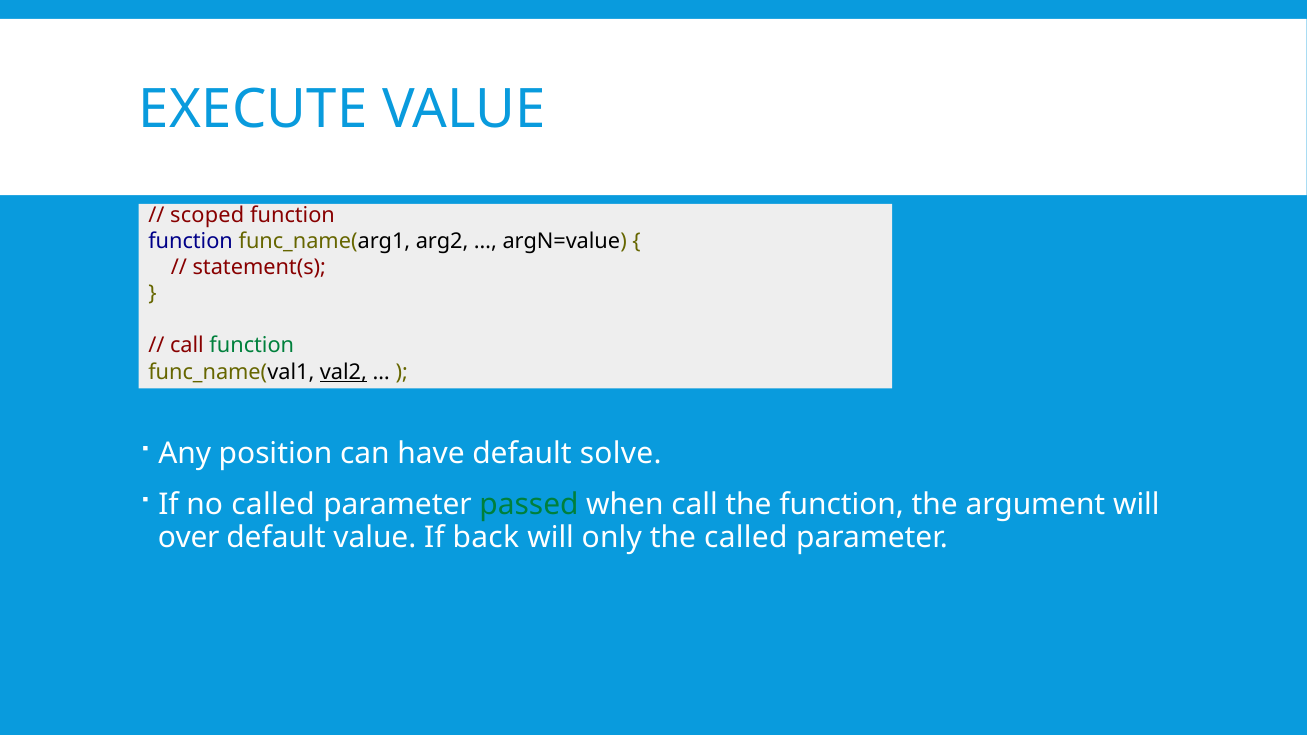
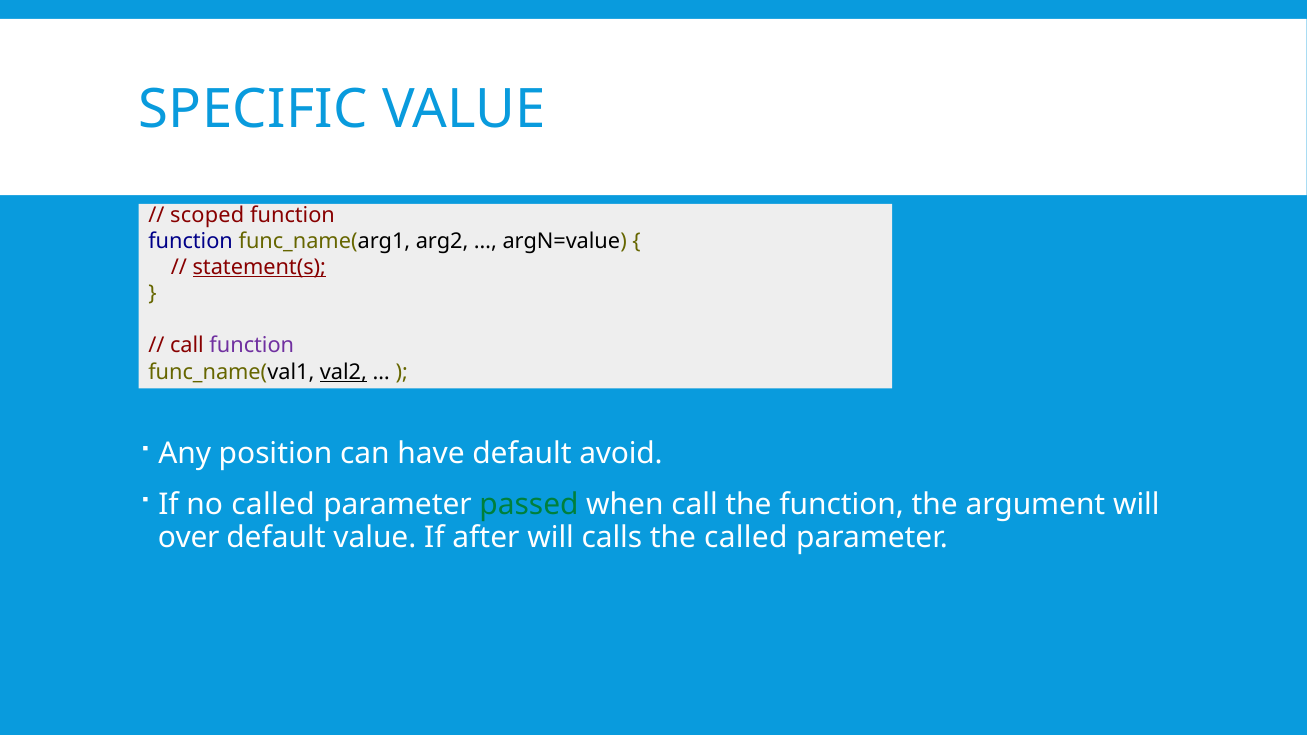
EXECUTE: EXECUTE -> SPECIFIC
statement(s underline: none -> present
function at (252, 346) colour: green -> purple
solve: solve -> avoid
back: back -> after
only: only -> calls
